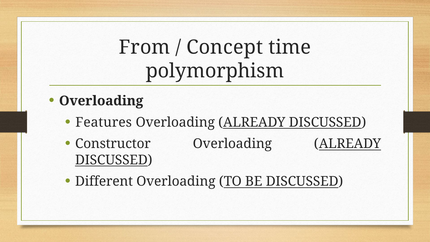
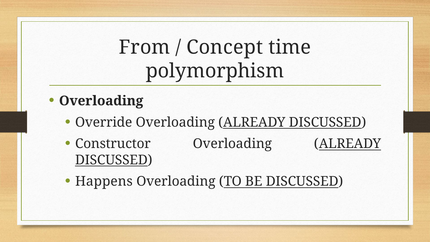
Features: Features -> Override
Different: Different -> Happens
